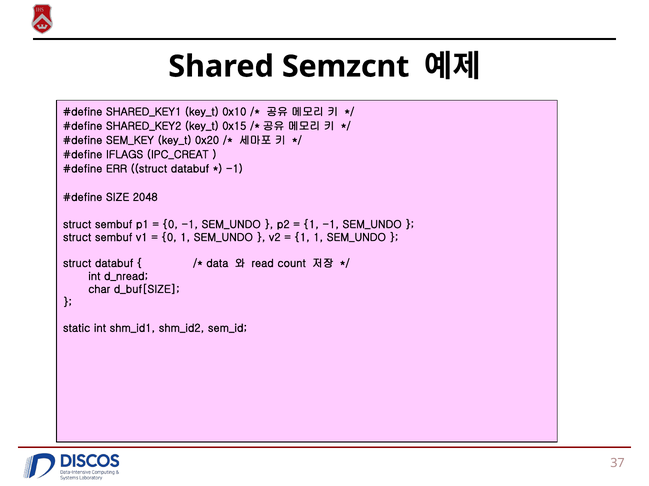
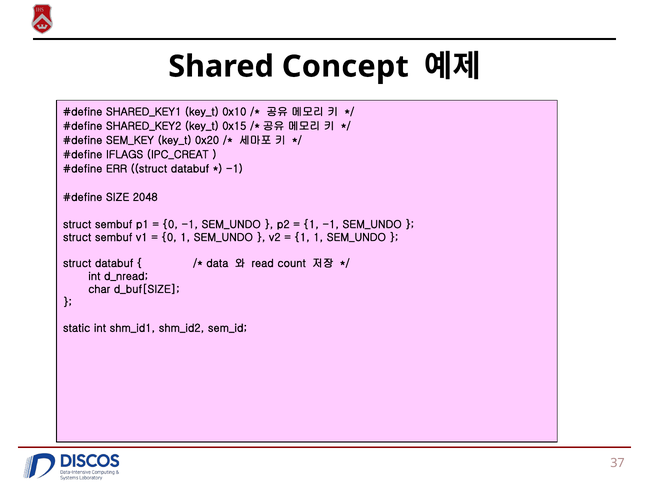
Semzcnt: Semzcnt -> Concept
